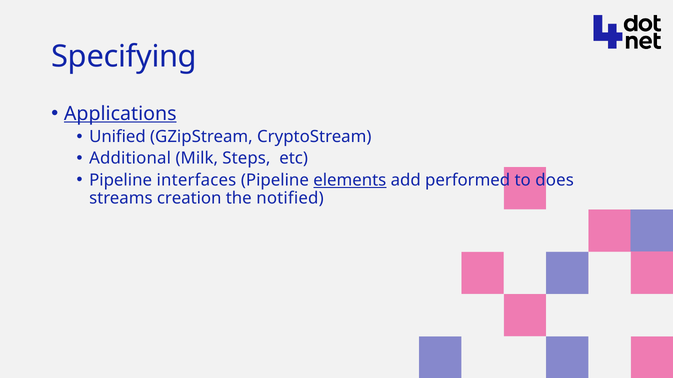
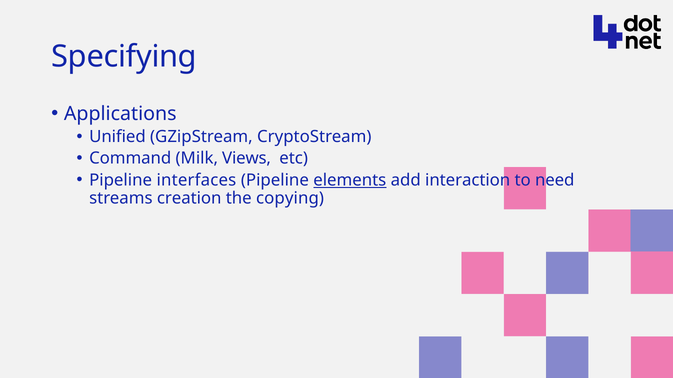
Applications underline: present -> none
Additional: Additional -> Command
Steps: Steps -> Views
performed: performed -> interaction
does: does -> need
notified: notified -> copying
